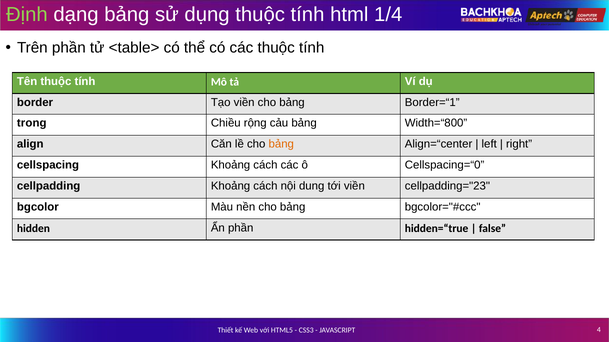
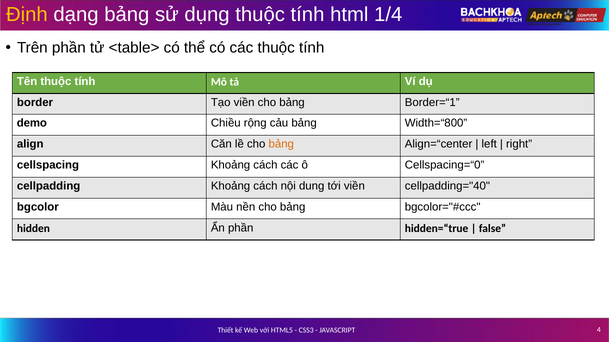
Định colour: light green -> yellow
trong: trong -> demo
cellpadding="23: cellpadding="23 -> cellpadding="40
